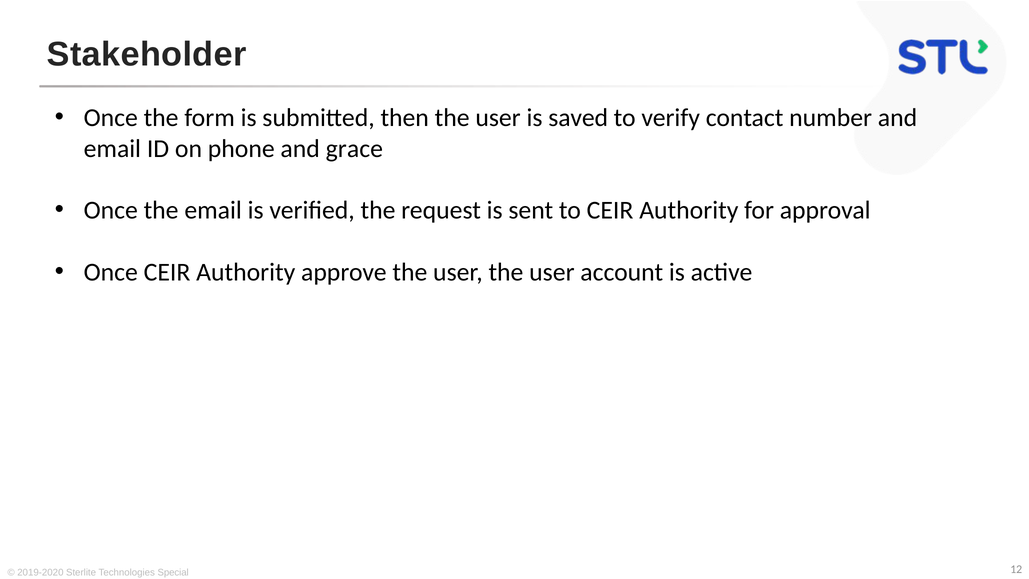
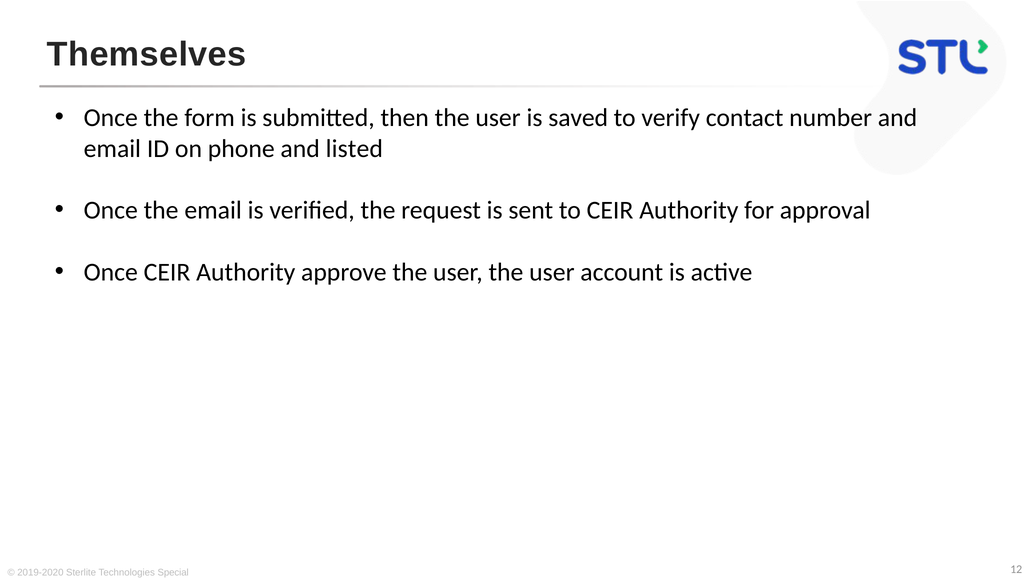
Stakeholder: Stakeholder -> Themselves
grace: grace -> listed
